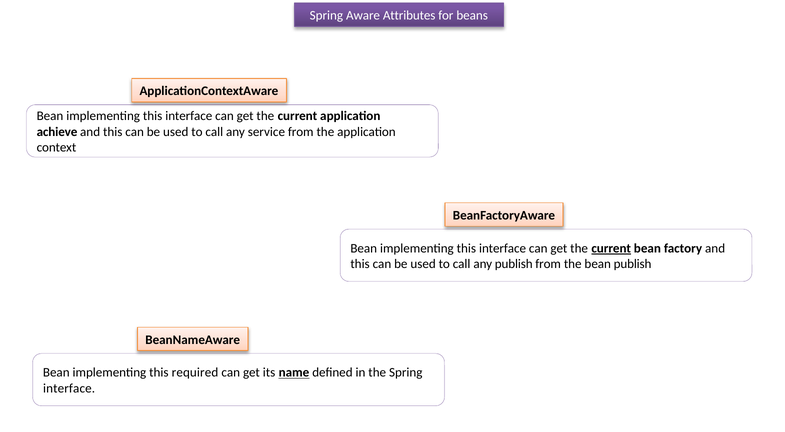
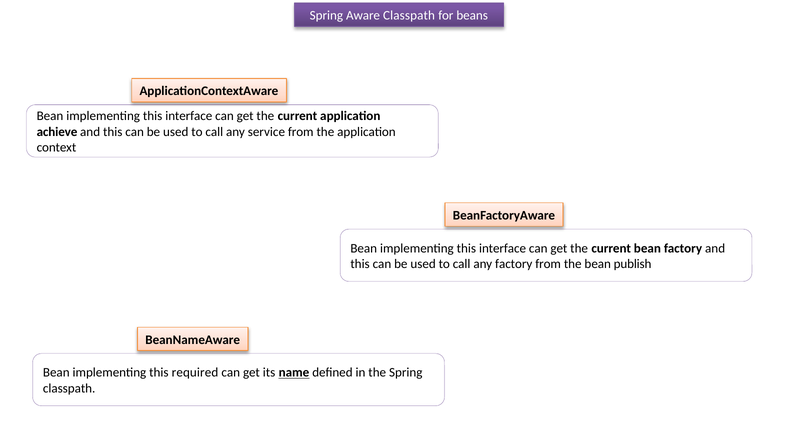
Aware Attributes: Attributes -> Classpath
current at (611, 248) underline: present -> none
any publish: publish -> factory
interface at (69, 388): interface -> classpath
